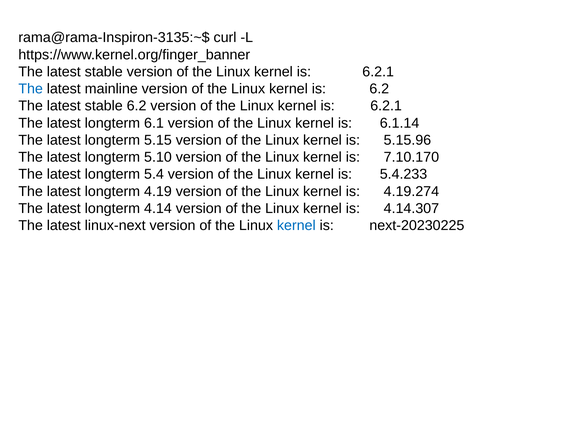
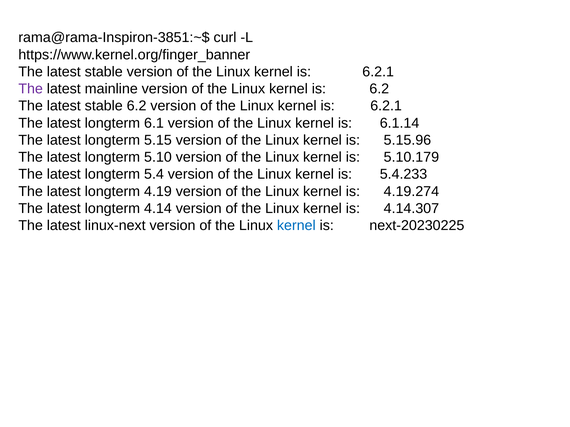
rama@rama-Inspiron-3135:~$: rama@rama-Inspiron-3135:~$ -> rama@rama-Inspiron-3851:~$
The at (31, 89) colour: blue -> purple
7.10.170: 7.10.170 -> 5.10.179
